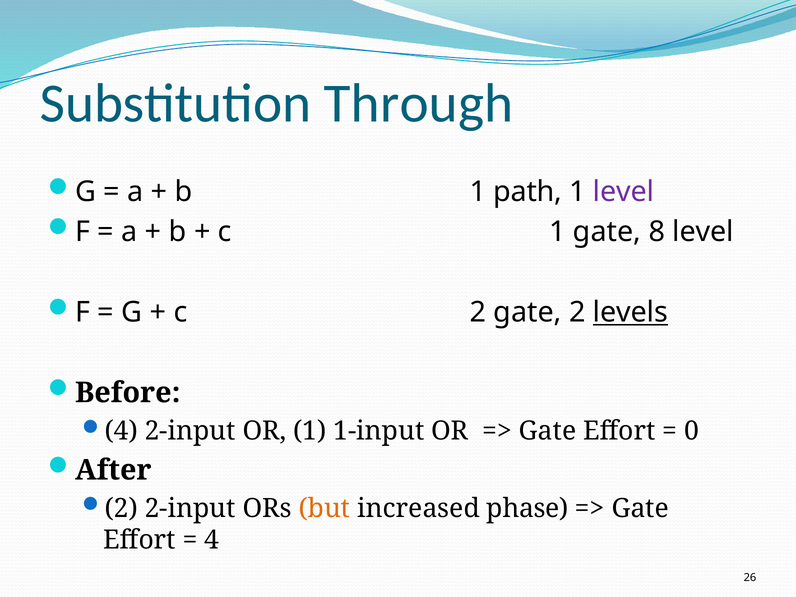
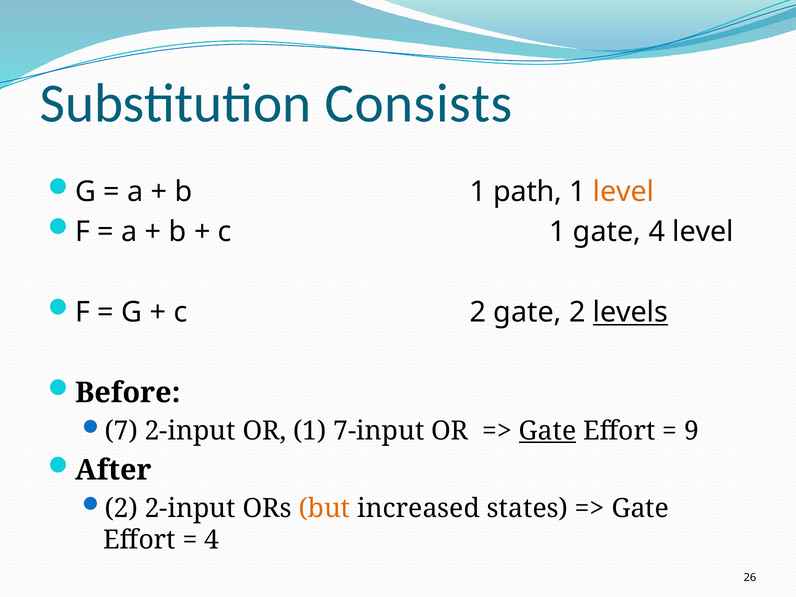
Through: Through -> Consists
level at (624, 192) colour: purple -> orange
gate 8: 8 -> 4
4 at (121, 431): 4 -> 7
1-input: 1-input -> 7-input
Gate at (548, 431) underline: none -> present
0: 0 -> 9
phase: phase -> states
